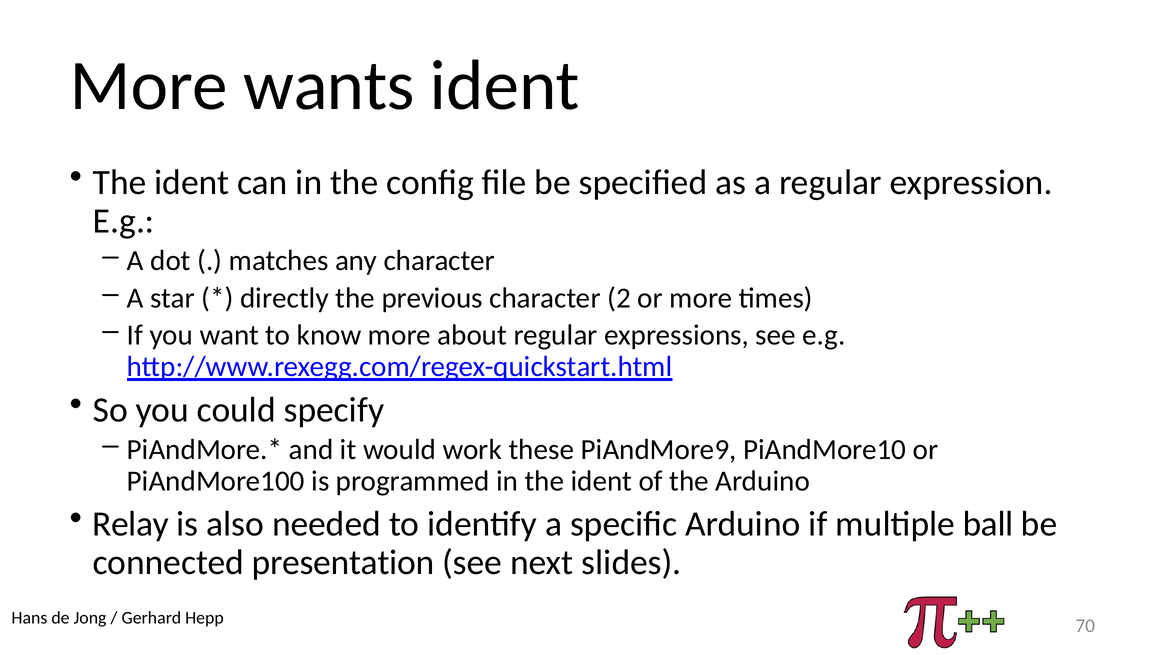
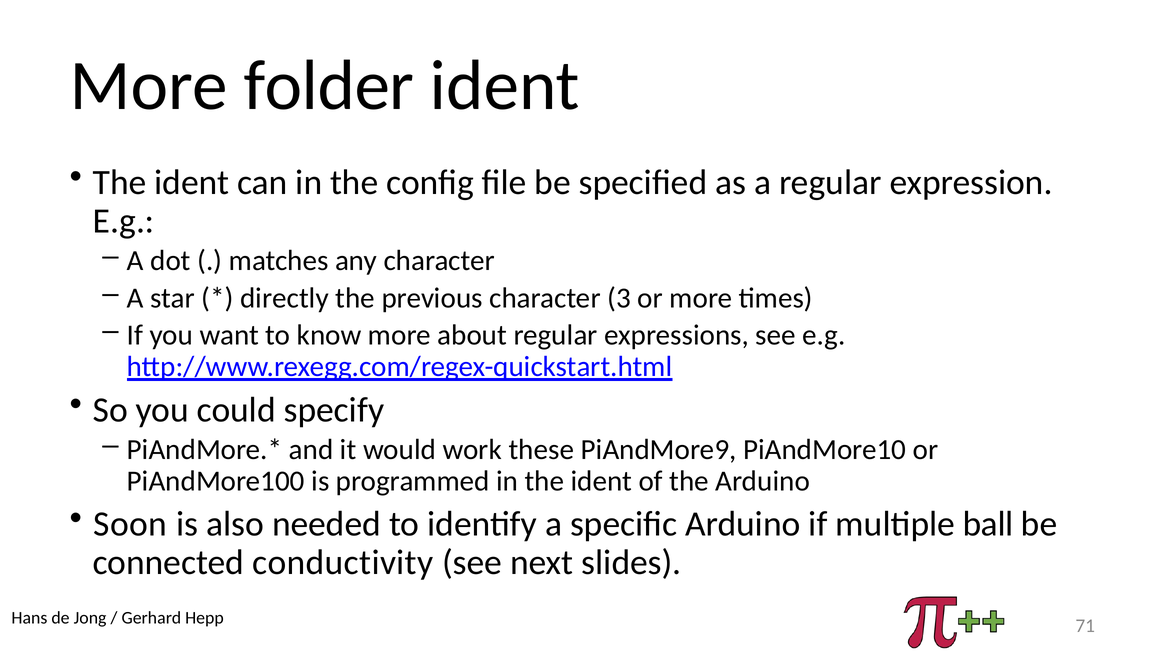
wants: wants -> folder
2: 2 -> 3
Relay: Relay -> Soon
presentation: presentation -> conductivity
70: 70 -> 71
